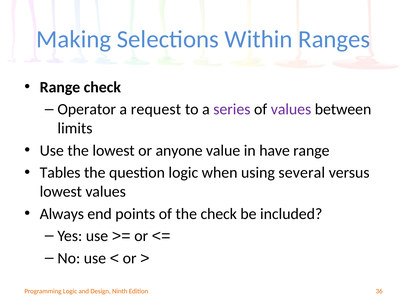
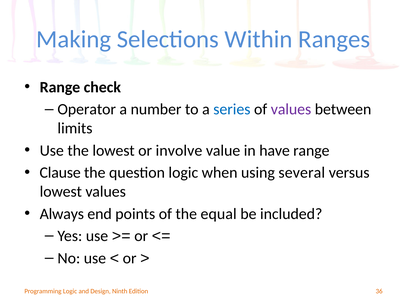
request: request -> number
series colour: purple -> blue
anyone: anyone -> involve
Tables: Tables -> Clause
the check: check -> equal
